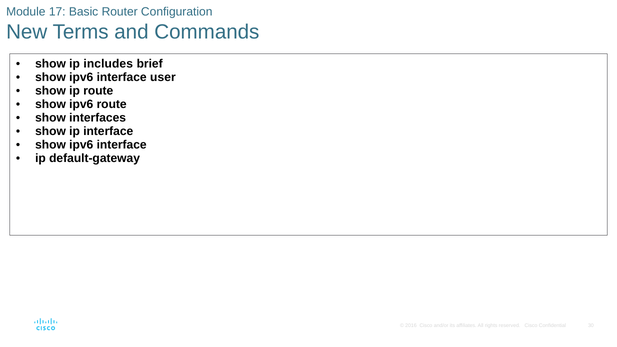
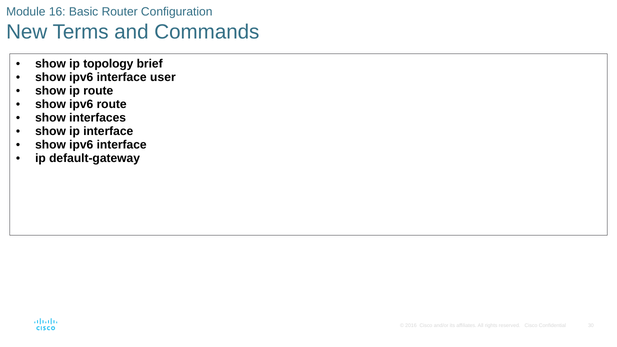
17: 17 -> 16
includes: includes -> topology
